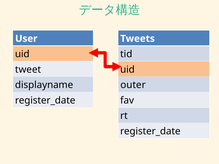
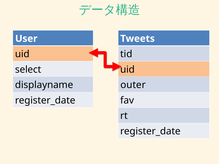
tweet: tweet -> select
